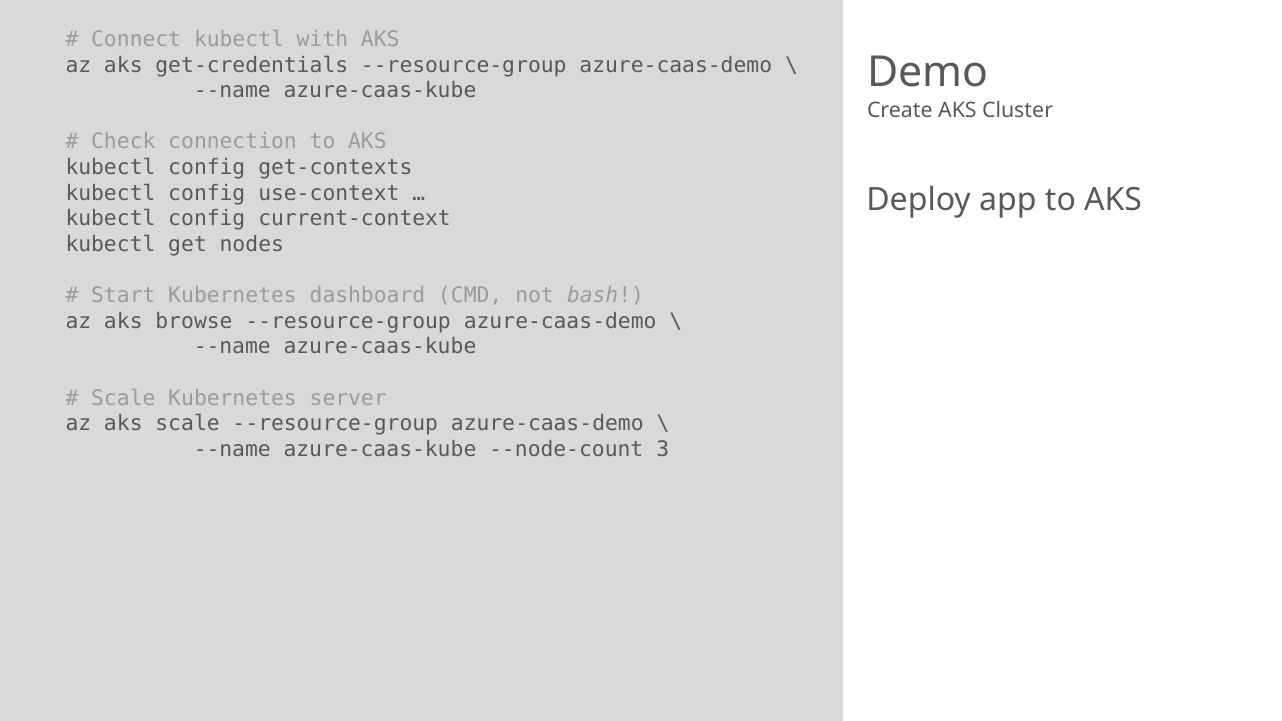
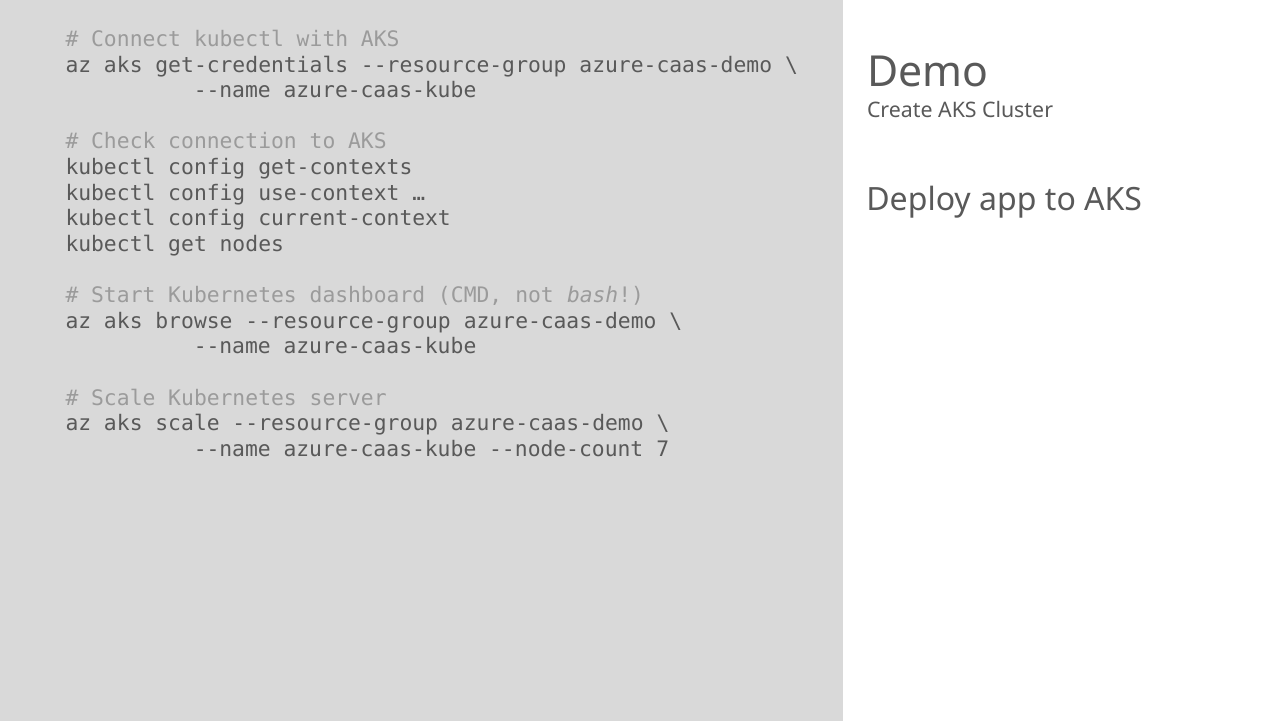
3: 3 -> 7
